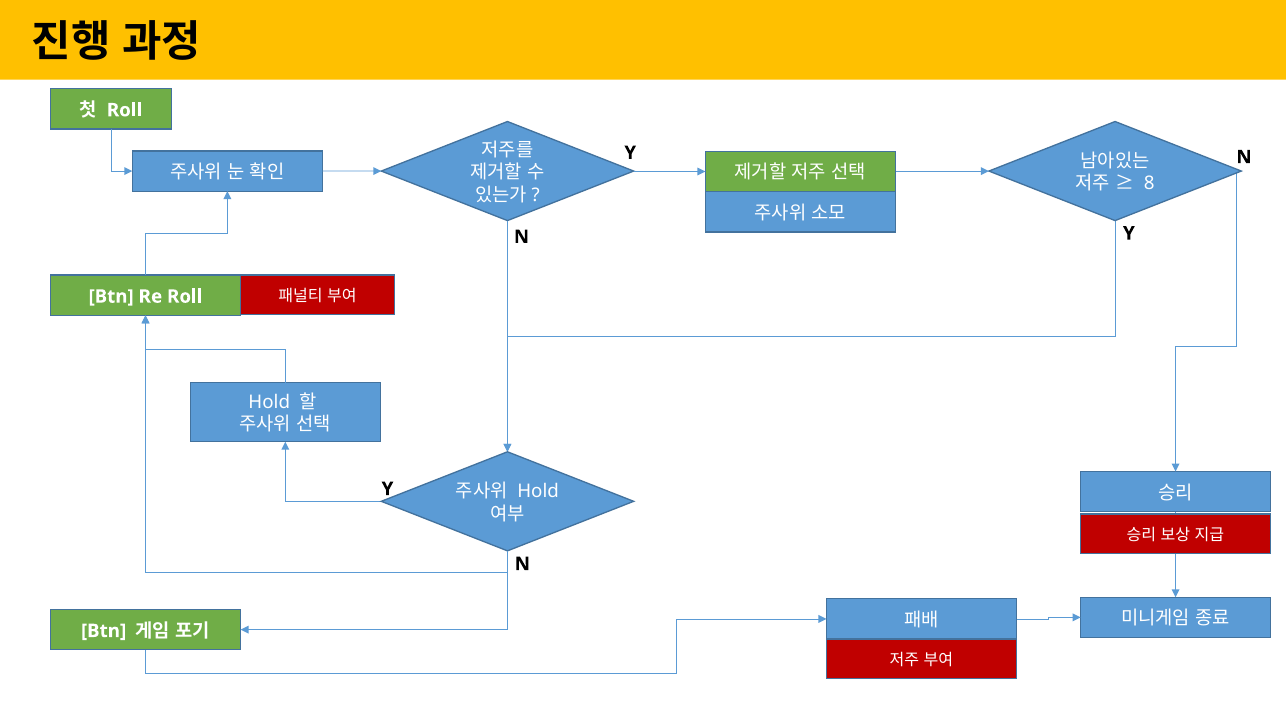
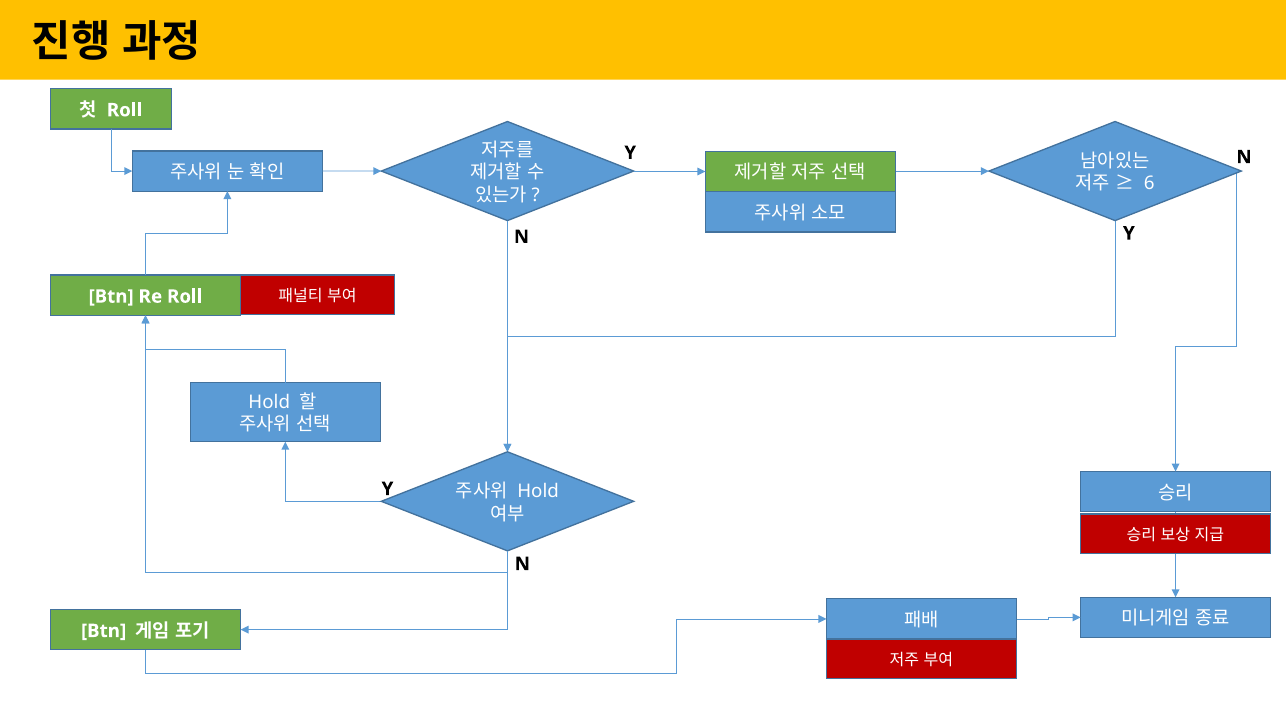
8: 8 -> 6
